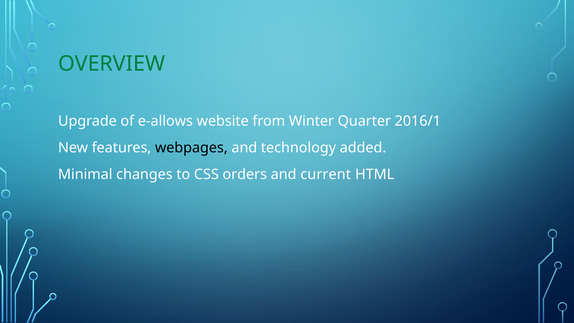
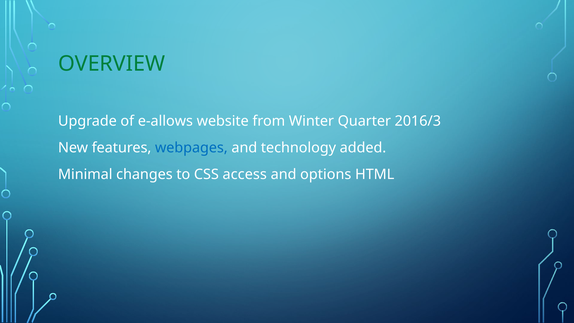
2016/1: 2016/1 -> 2016/3
webpages colour: black -> blue
orders: orders -> access
current: current -> options
